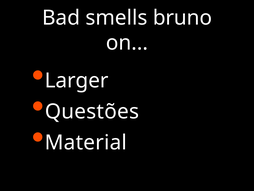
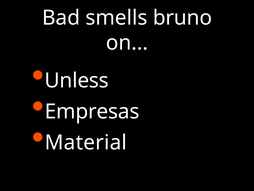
Larger: Larger -> Unless
Questões: Questões -> Empresas
